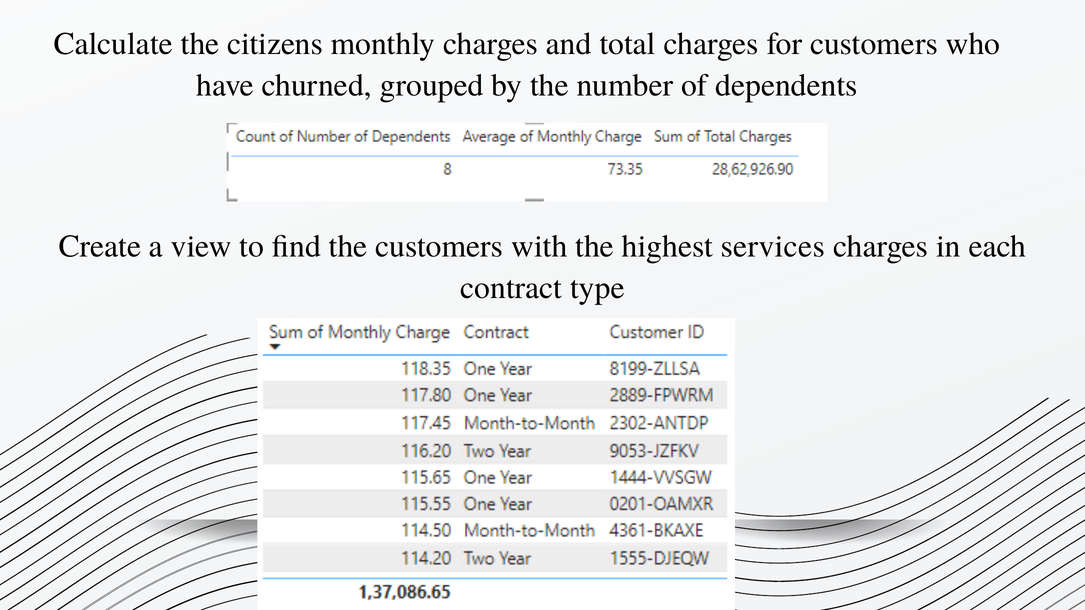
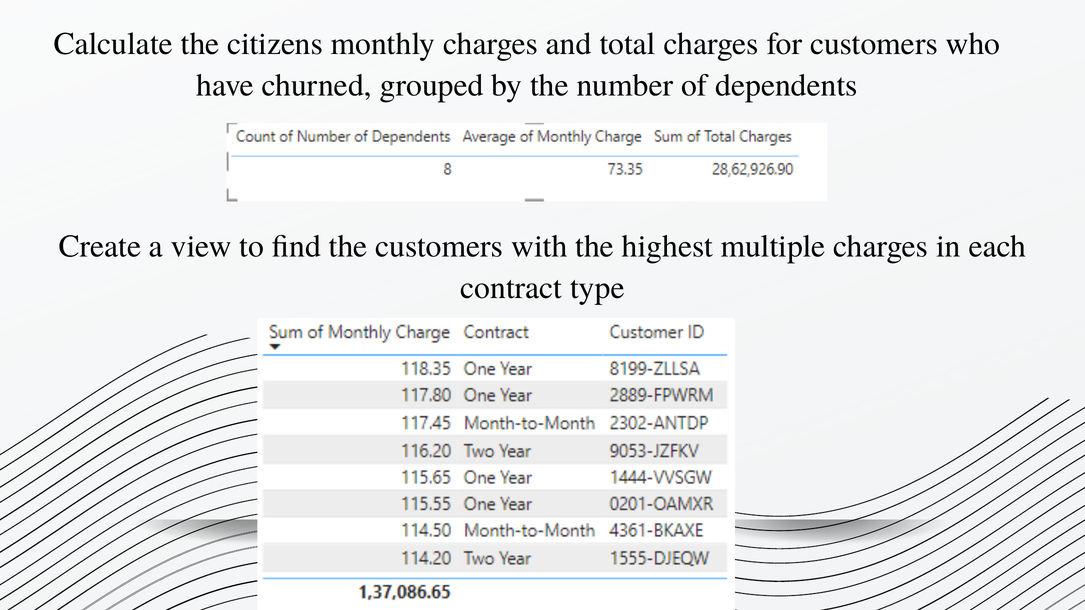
services: services -> multiple
